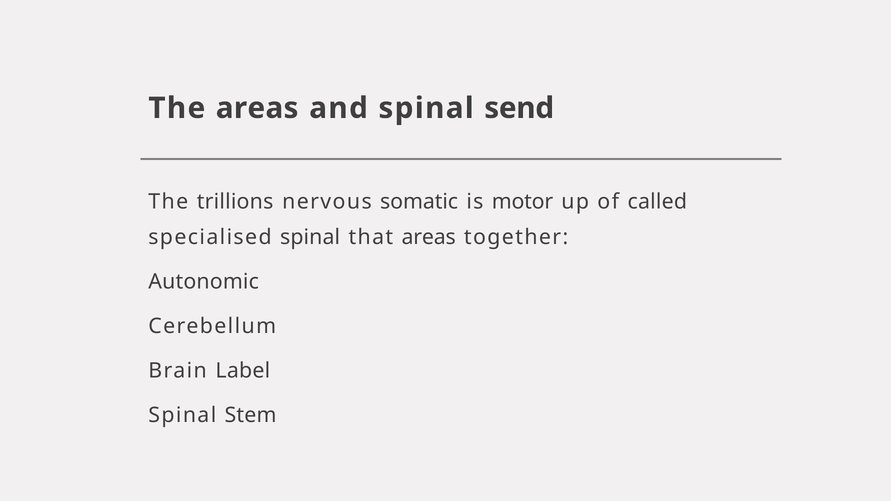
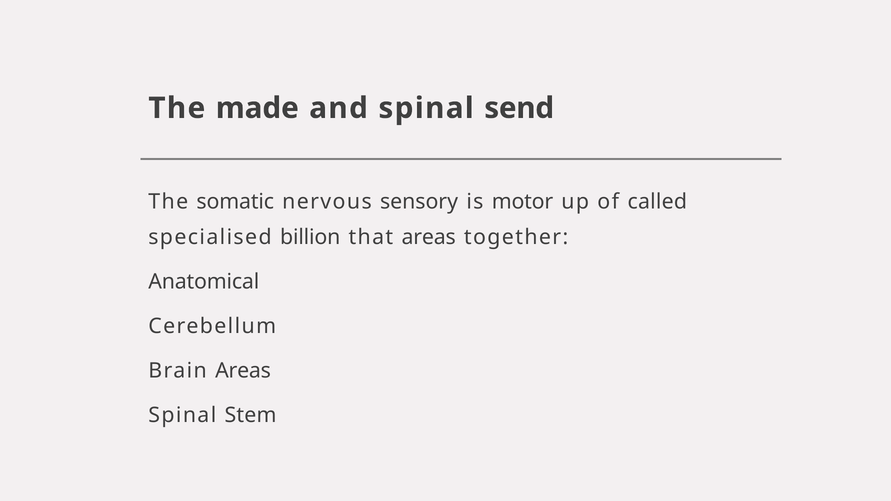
The areas: areas -> made
trillions: trillions -> somatic
somatic: somatic -> sensory
specialised spinal: spinal -> billion
Autonomic: Autonomic -> Anatomical
Brain Label: Label -> Areas
